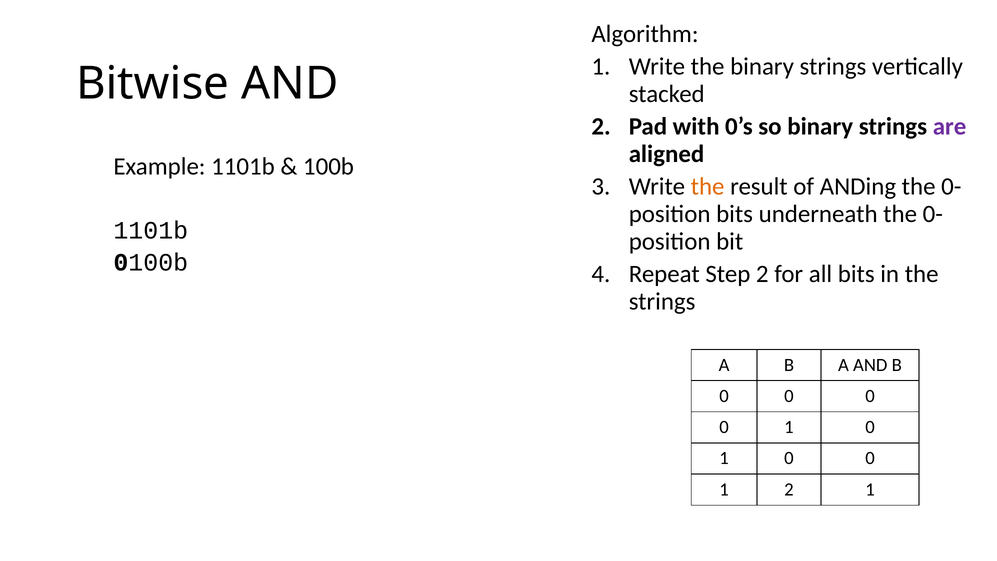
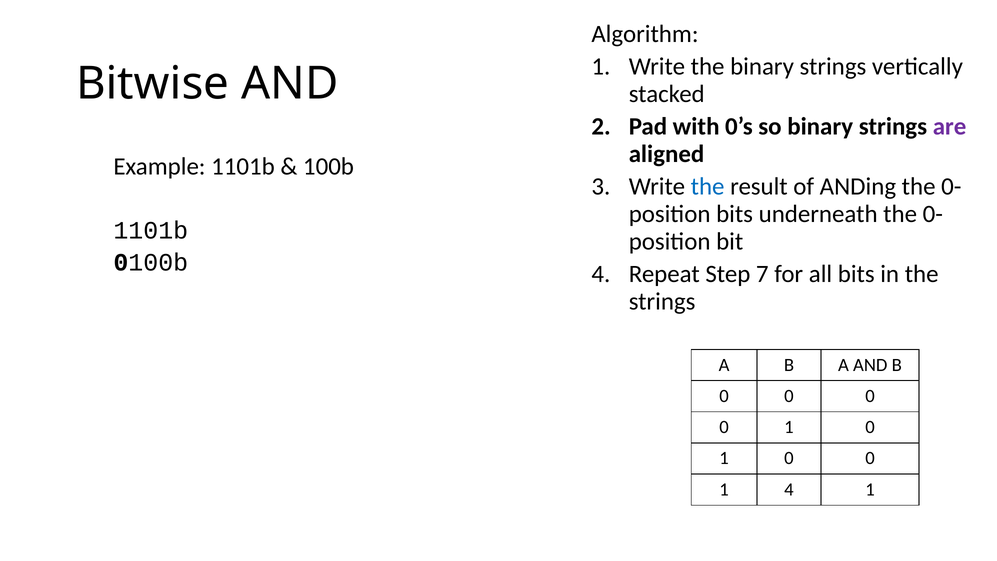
the at (708, 187) colour: orange -> blue
Step 2: 2 -> 7
1 2: 2 -> 4
